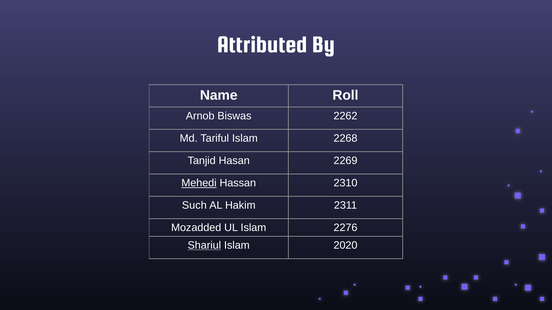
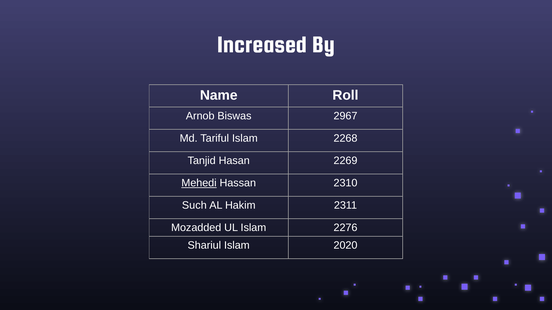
Attributed: Attributed -> Increased
2262: 2262 -> 2967
Shariul underline: present -> none
